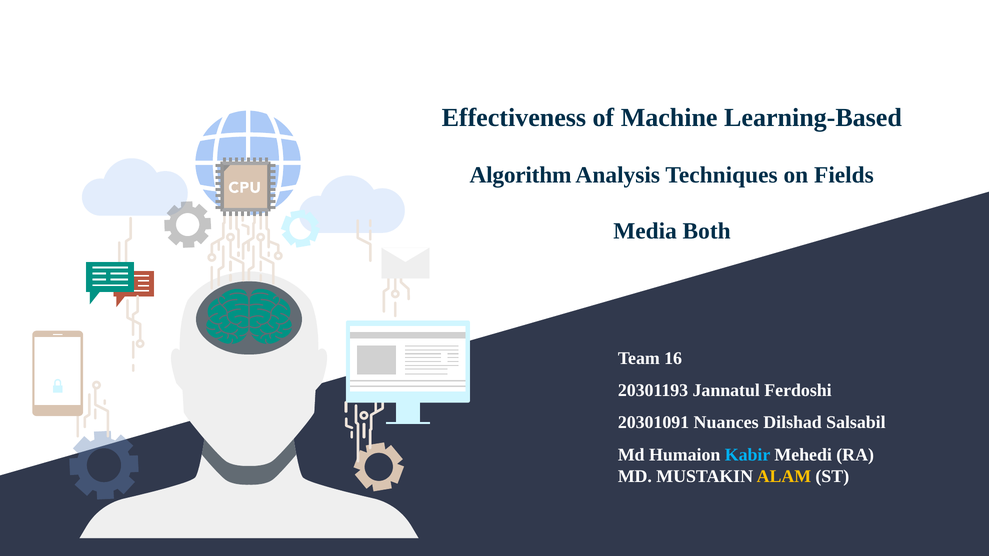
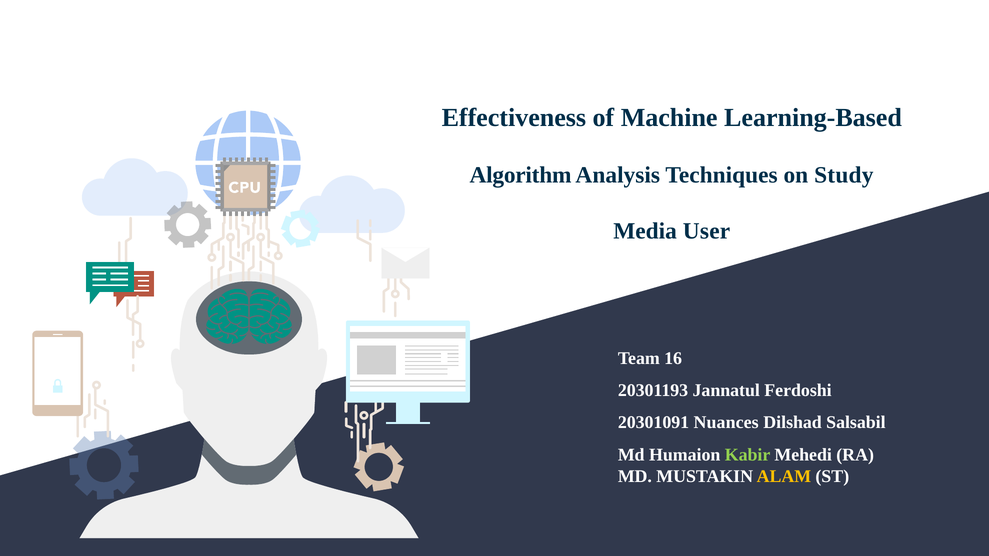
Fields: Fields -> Study
Both: Both -> User
Kabir colour: light blue -> light green
